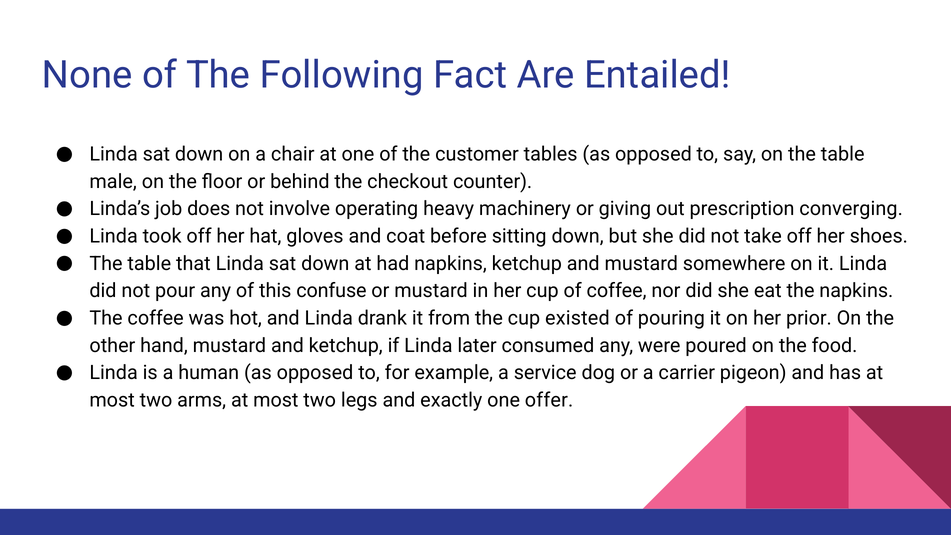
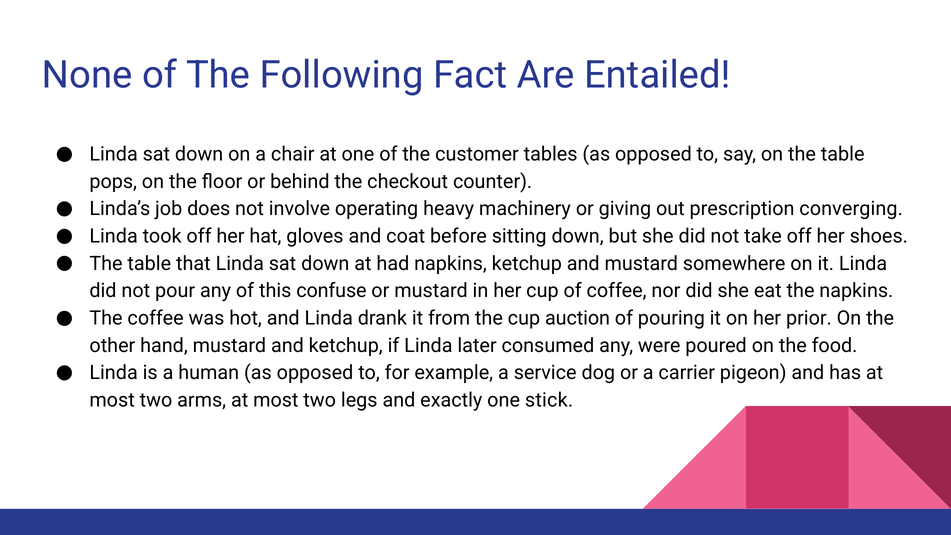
male: male -> pops
existed: existed -> auction
offer: offer -> stick
